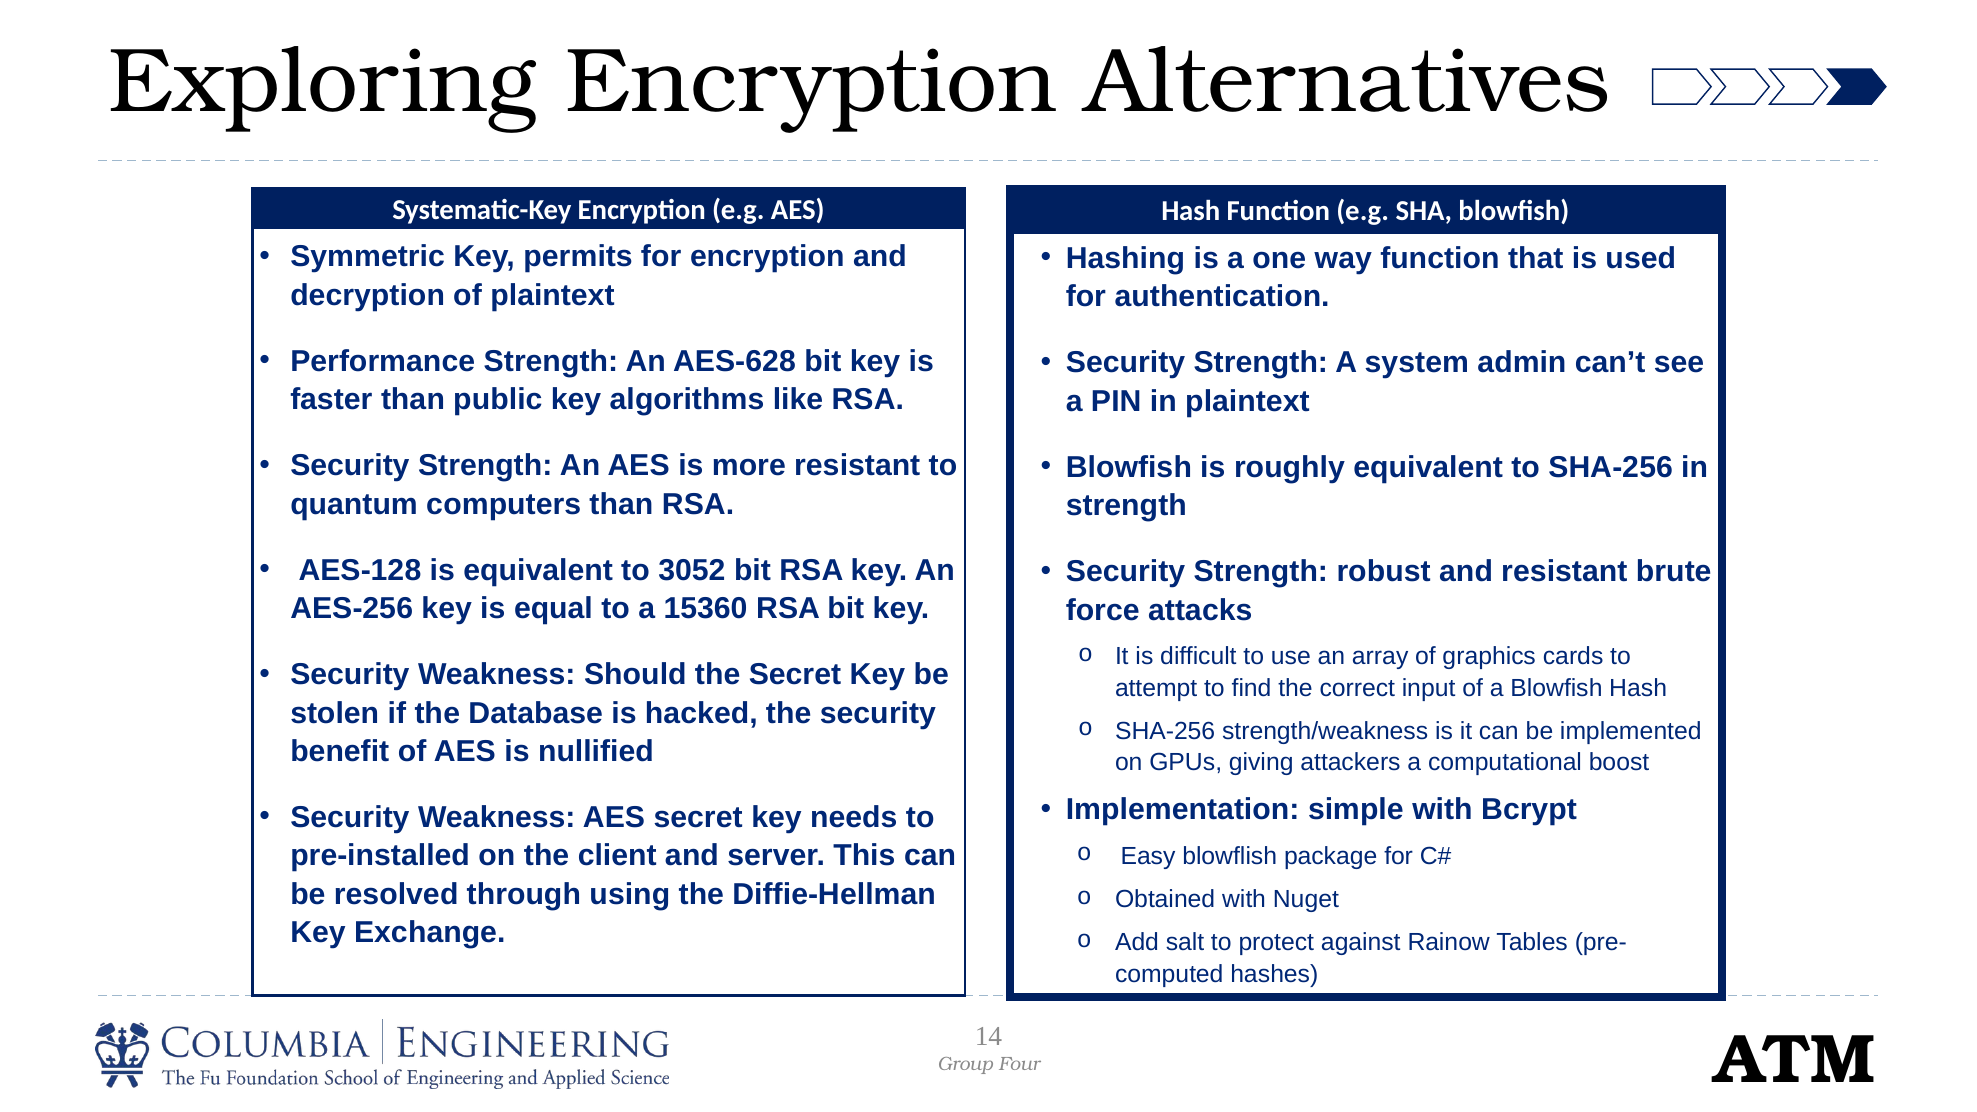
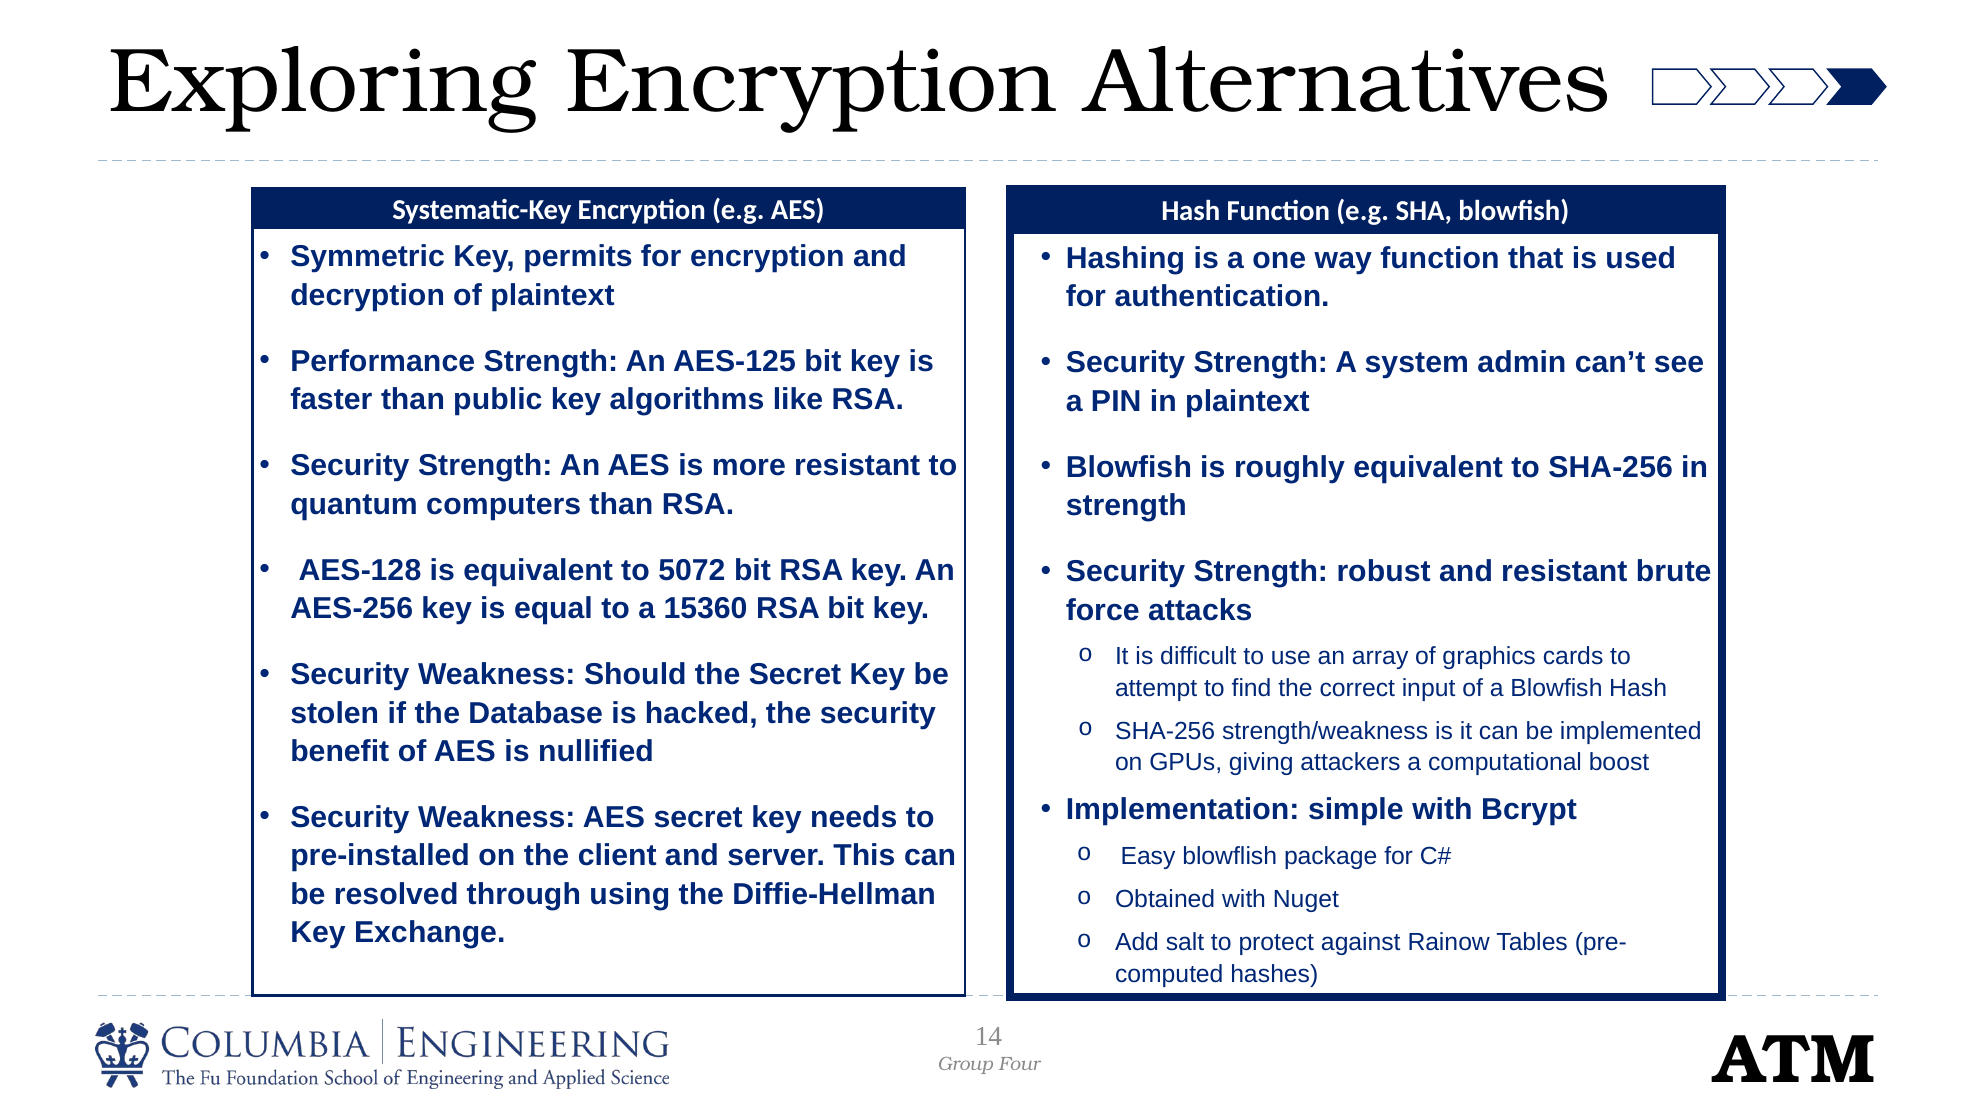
AES-628: AES-628 -> AES-125
3052: 3052 -> 5072
